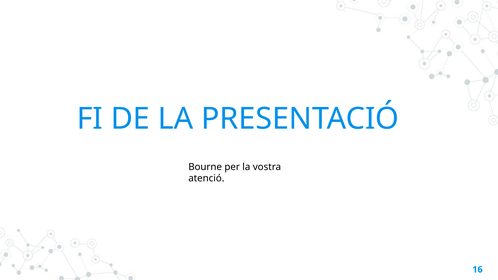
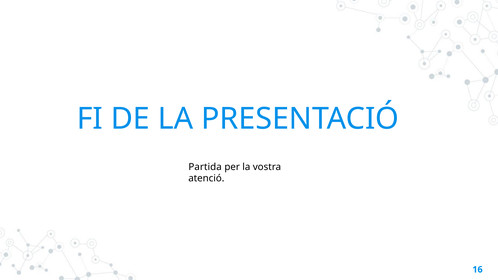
Bourne: Bourne -> Partida
